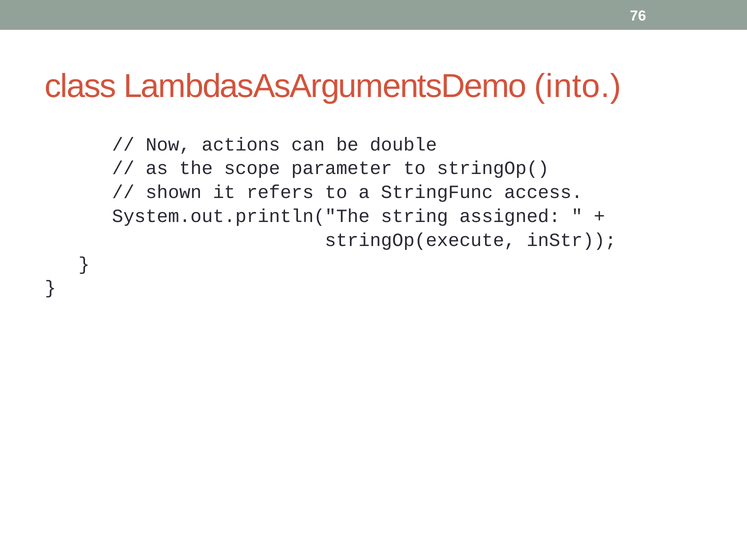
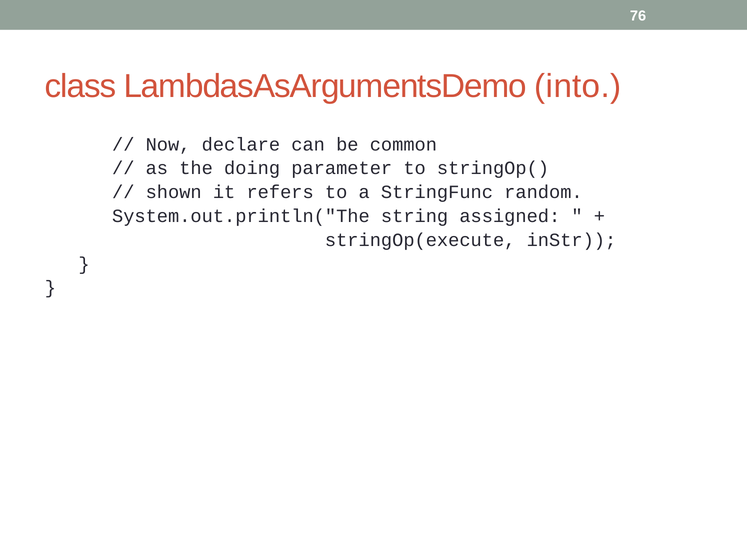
actions: actions -> declare
double: double -> common
scope: scope -> doing
access: access -> random
